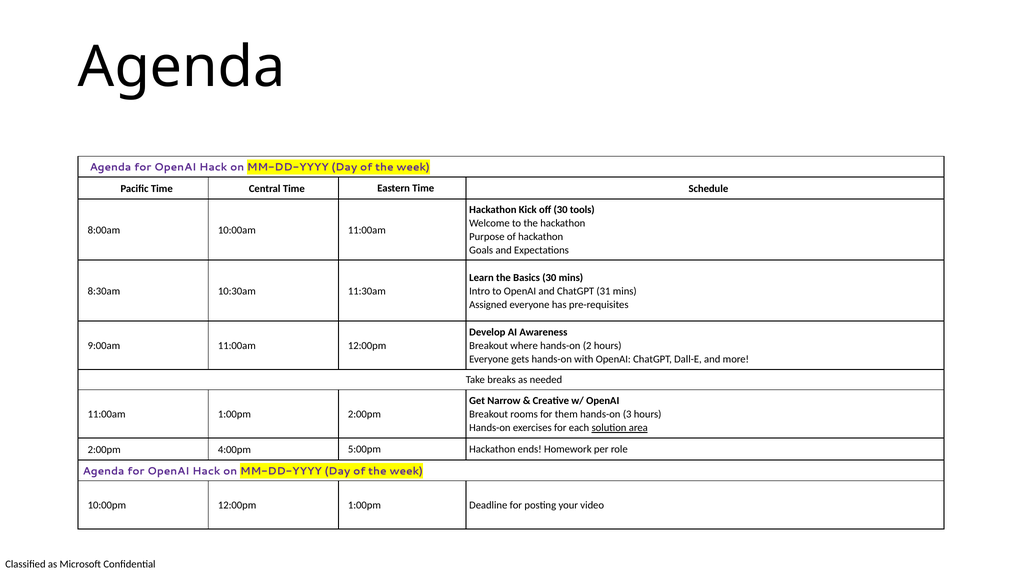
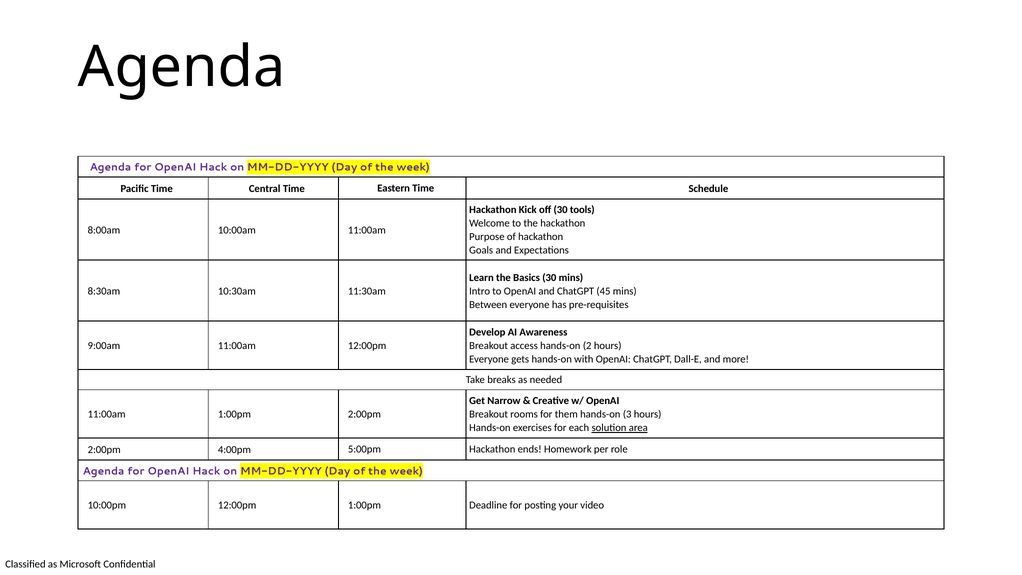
31: 31 -> 45
Assigned: Assigned -> Between
where: where -> access
